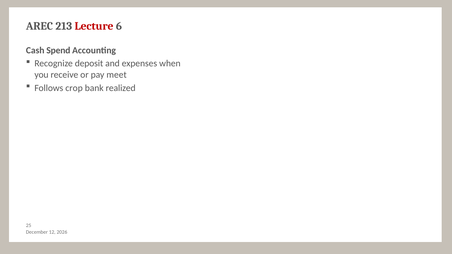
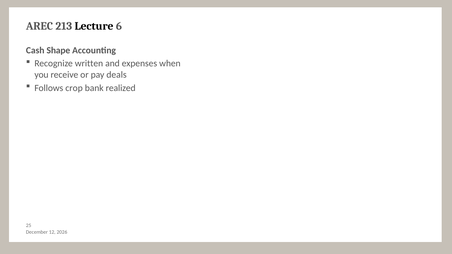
Lecture colour: red -> black
Spend: Spend -> Shape
deposit: deposit -> written
meet: meet -> deals
